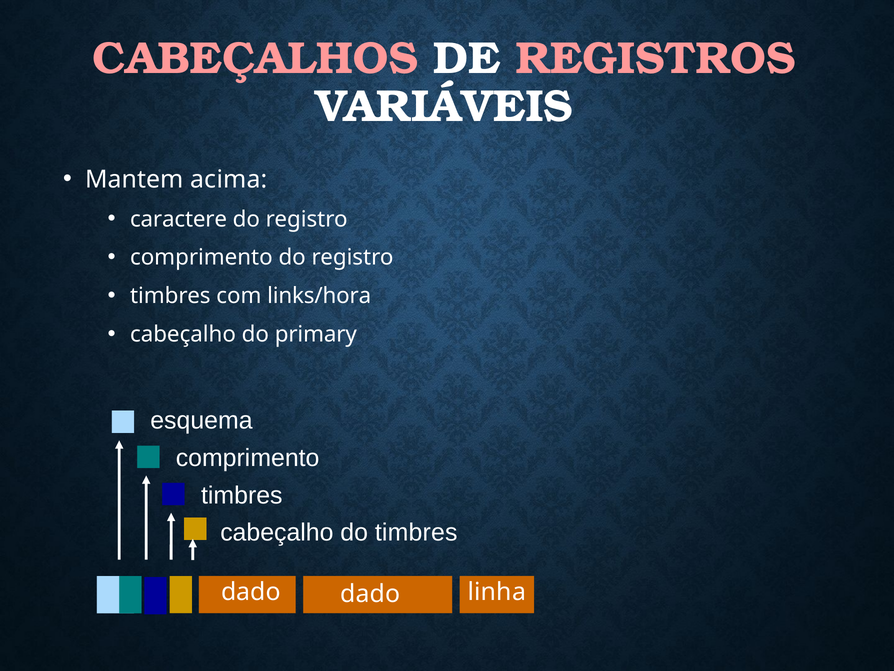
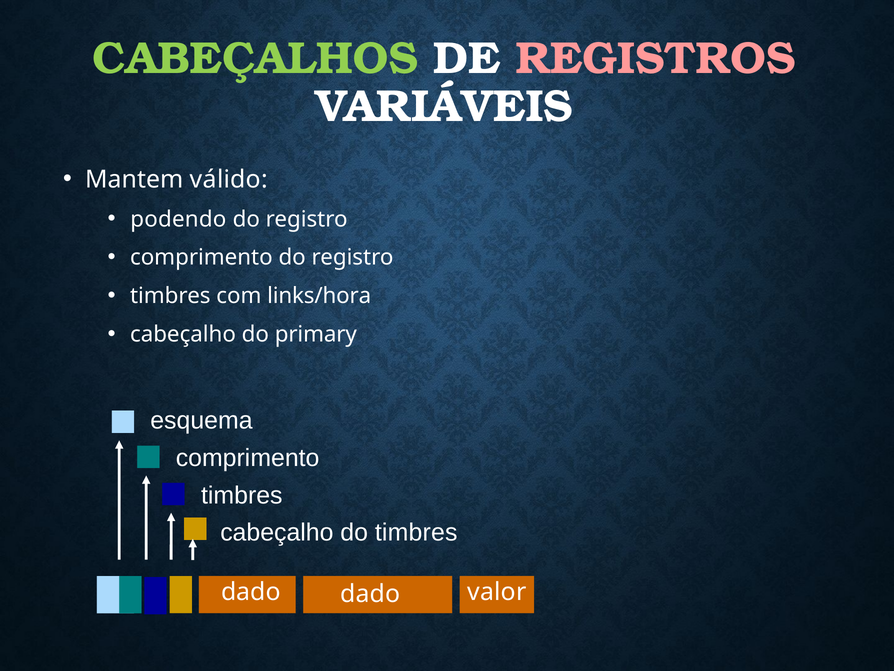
CABEÇALHOS colour: pink -> light green
acima: acima -> válido
caractere: caractere -> podendo
linha: linha -> valor
